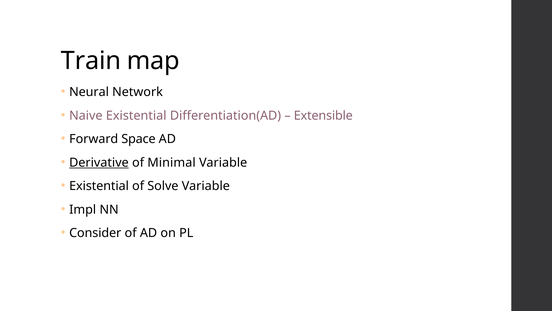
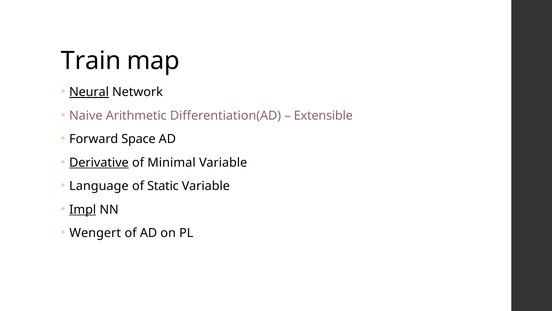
Neural underline: none -> present
Naive Existential: Existential -> Arithmetic
Existential at (99, 186): Existential -> Language
Solve: Solve -> Static
Impl underline: none -> present
Consider: Consider -> Wengert
